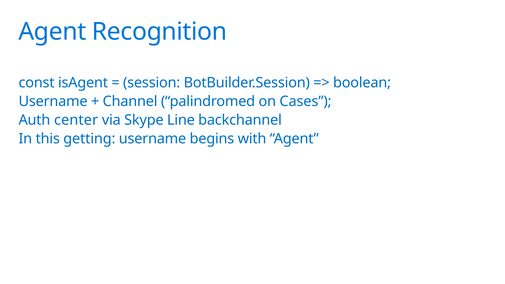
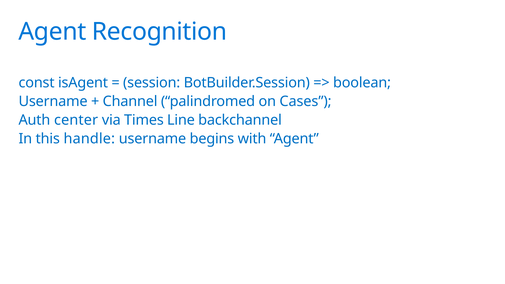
Skype: Skype -> Times
getting: getting -> handle
